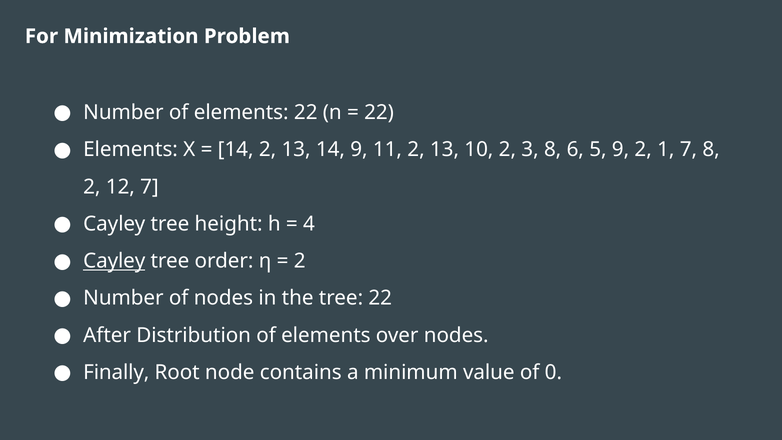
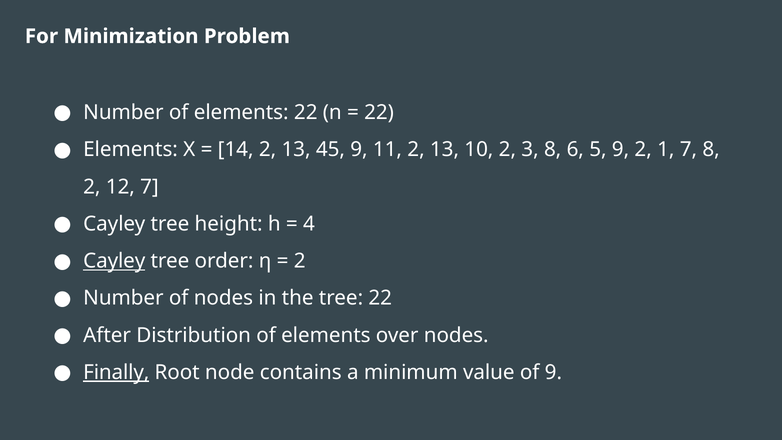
13 14: 14 -> 45
Finally underline: none -> present
of 0: 0 -> 9
